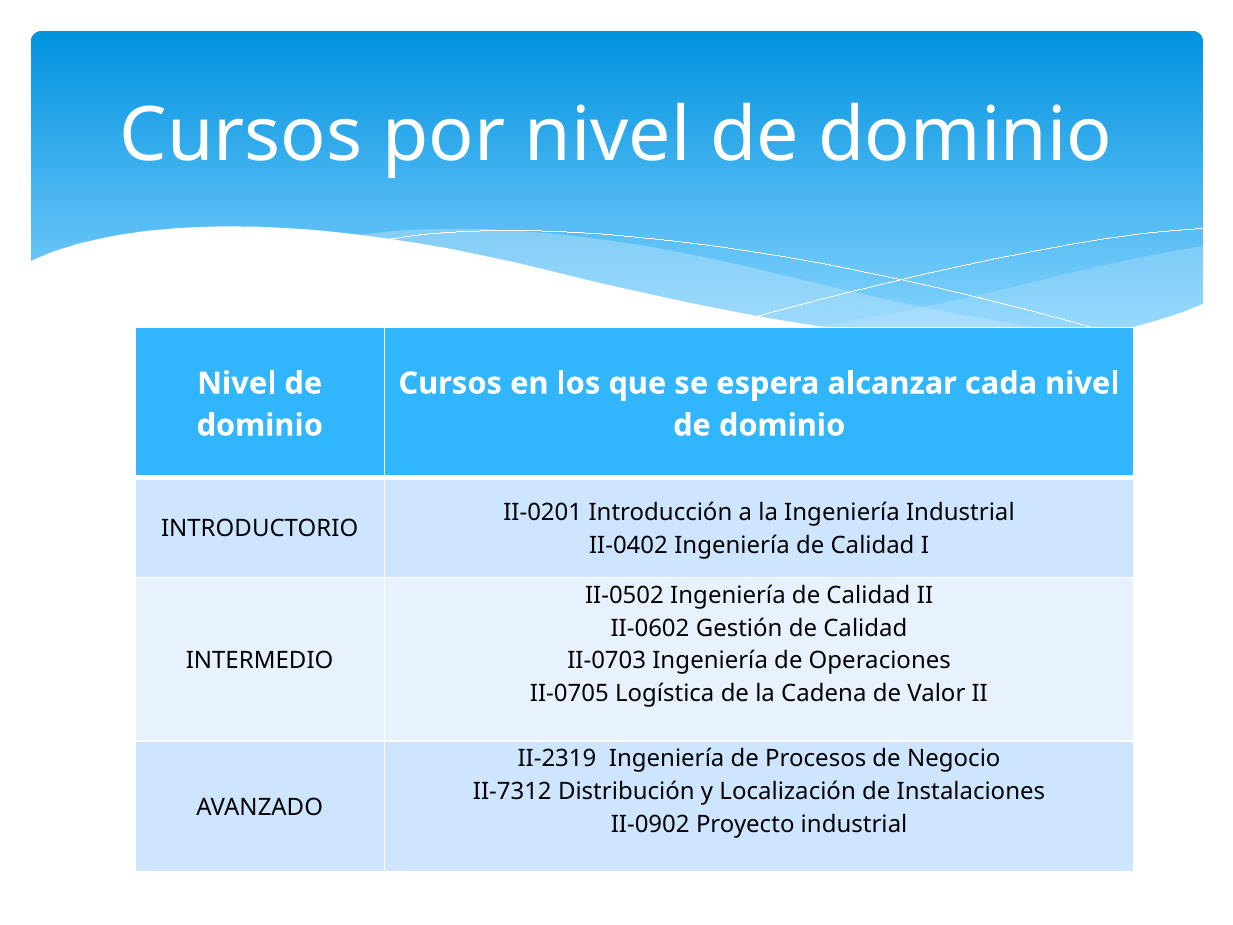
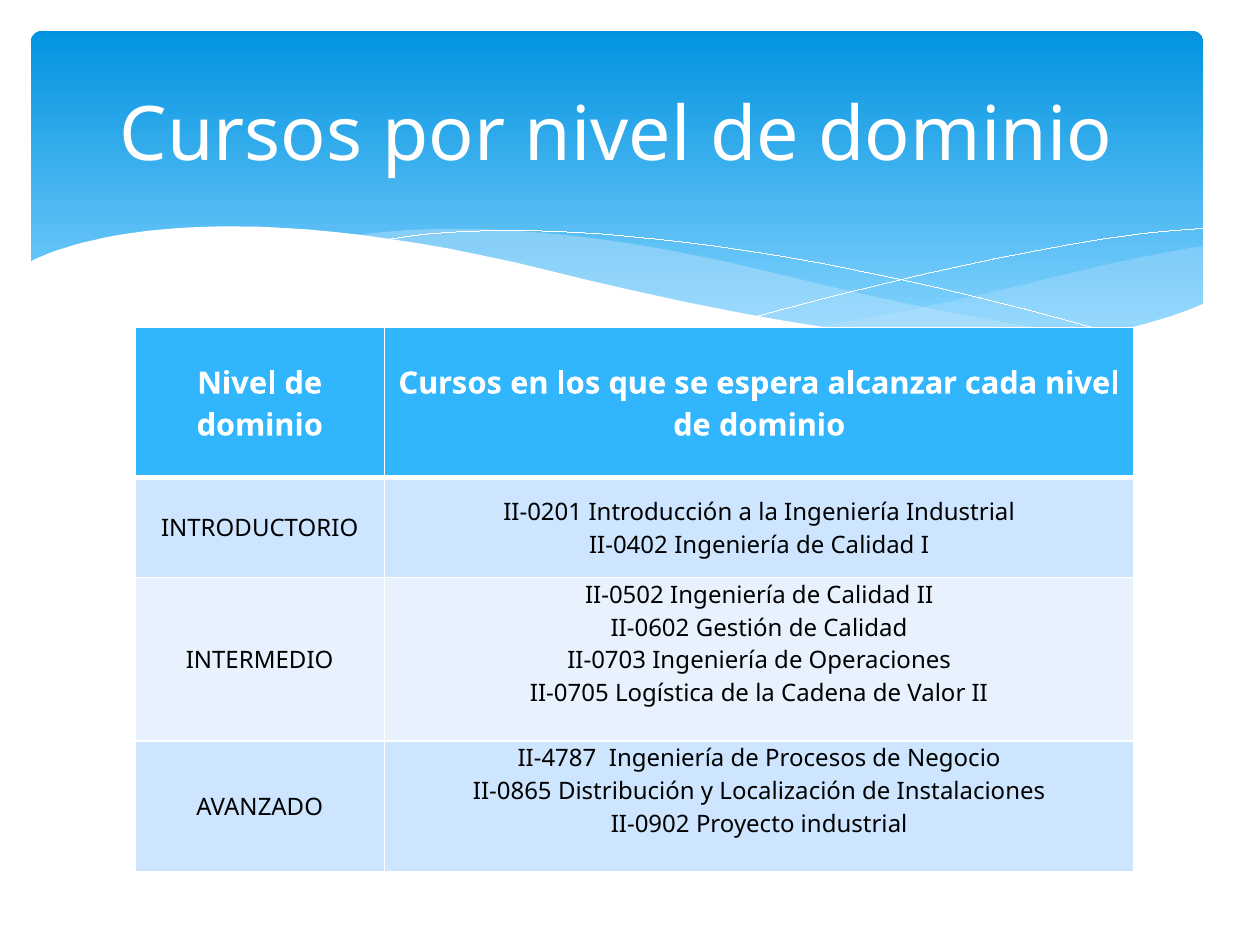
II-2319: II-2319 -> II-4787
II-7312: II-7312 -> II-0865
